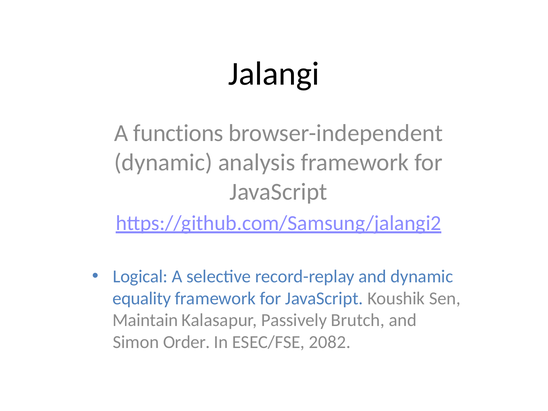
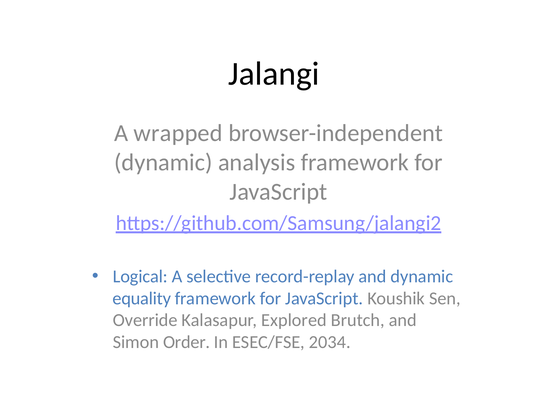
functions: functions -> wrapped
Maintain: Maintain -> Override
Passively: Passively -> Explored
2082: 2082 -> 2034
